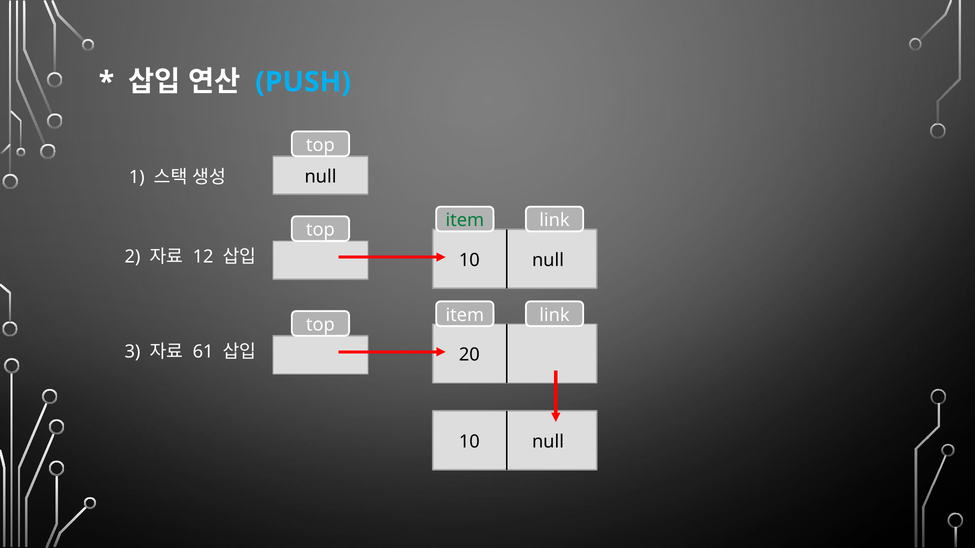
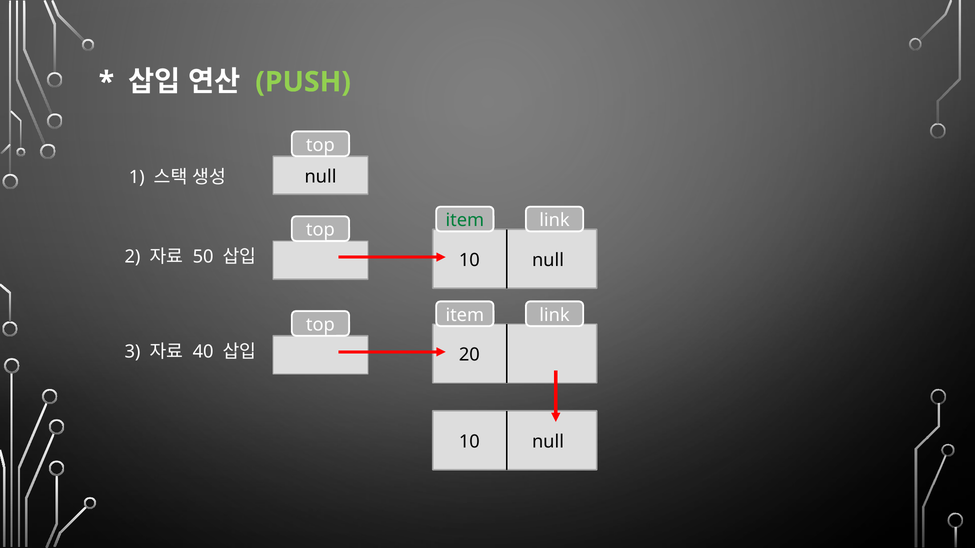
PUSH colour: light blue -> light green
12: 12 -> 50
61: 61 -> 40
